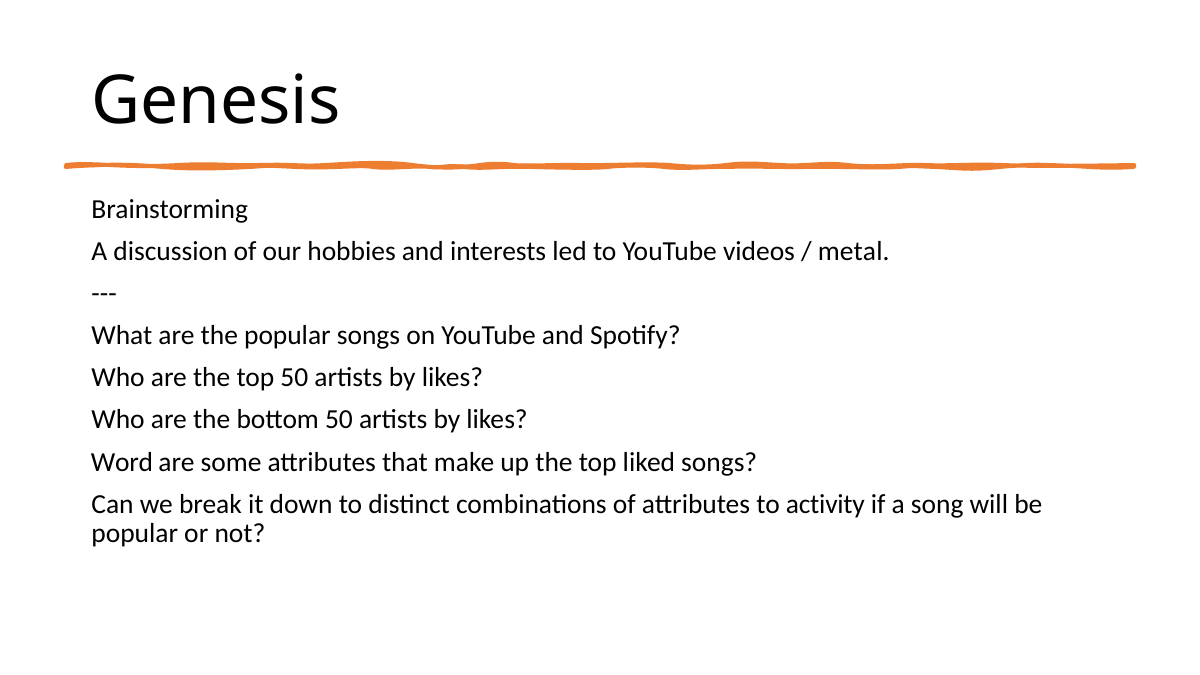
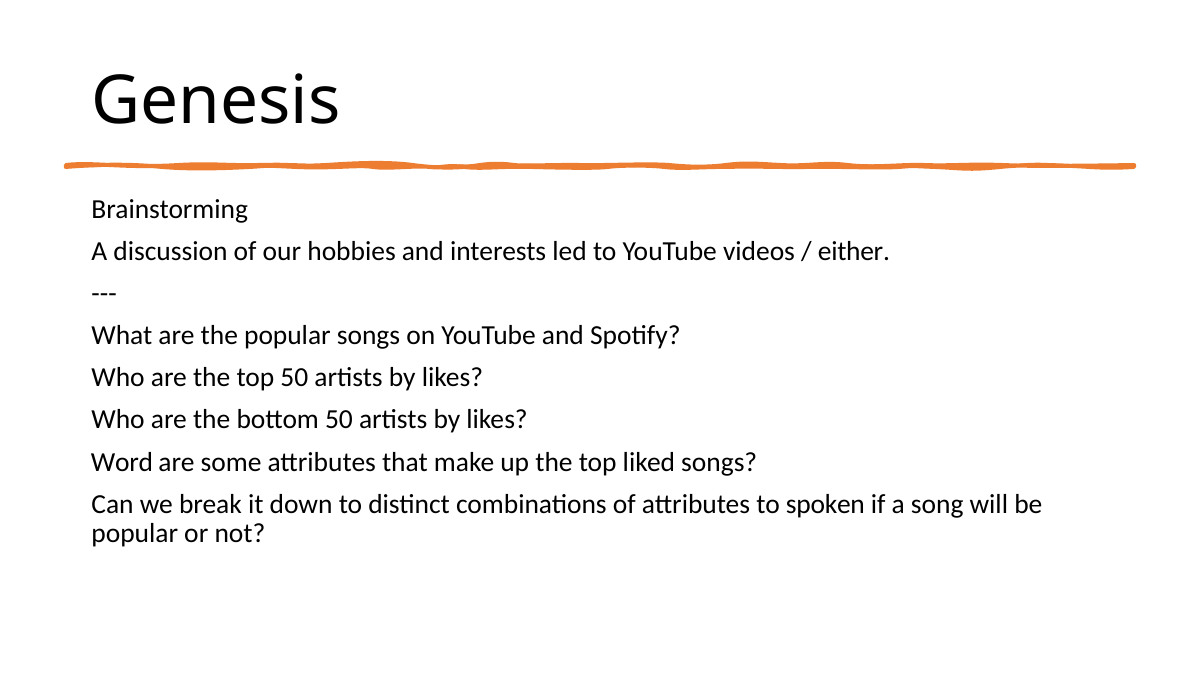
metal: metal -> either
activity: activity -> spoken
